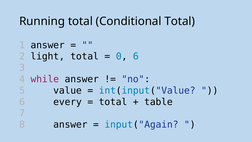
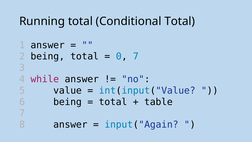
2 light: light -> being
0 6: 6 -> 7
6 every: every -> being
